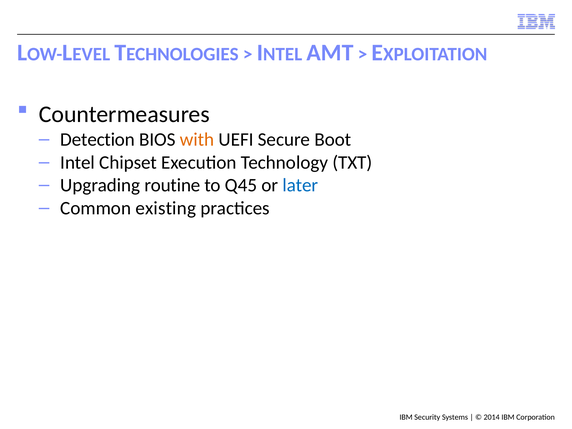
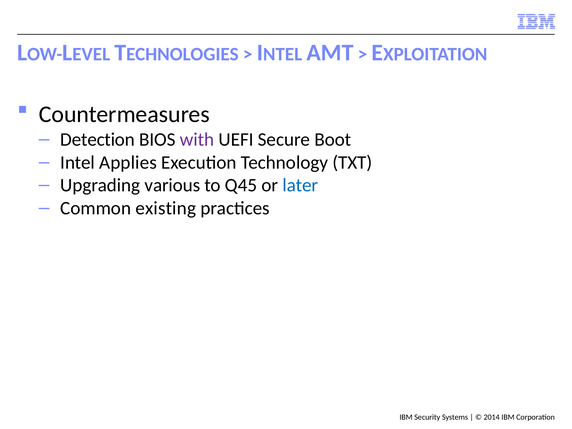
with colour: orange -> purple
Chipset: Chipset -> Applies
routine: routine -> various
